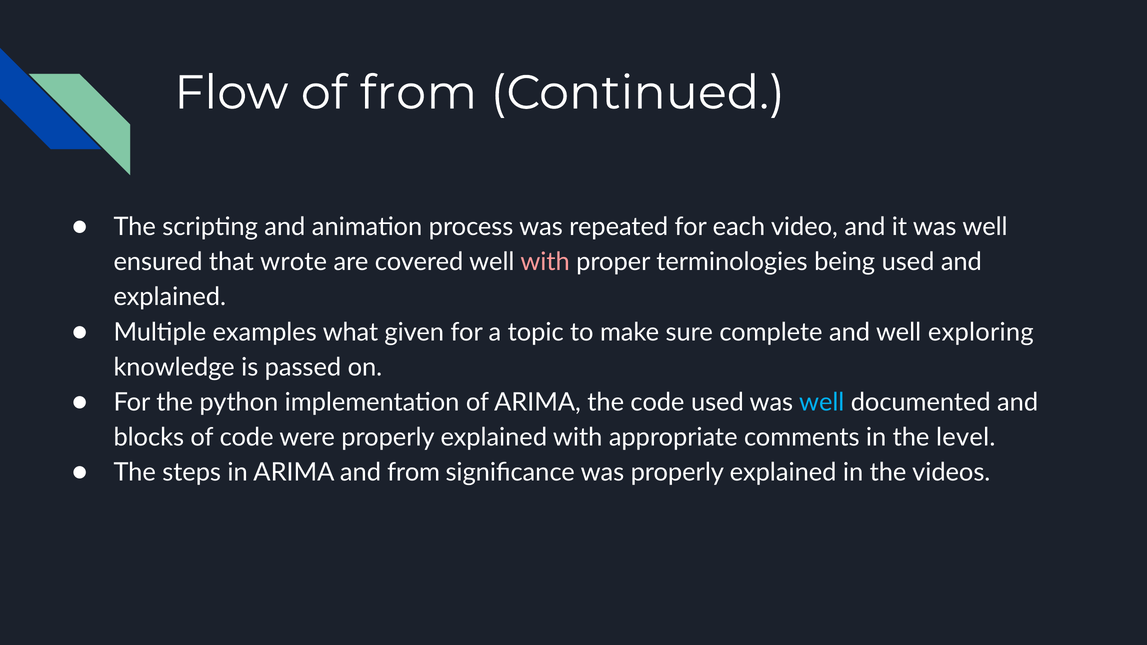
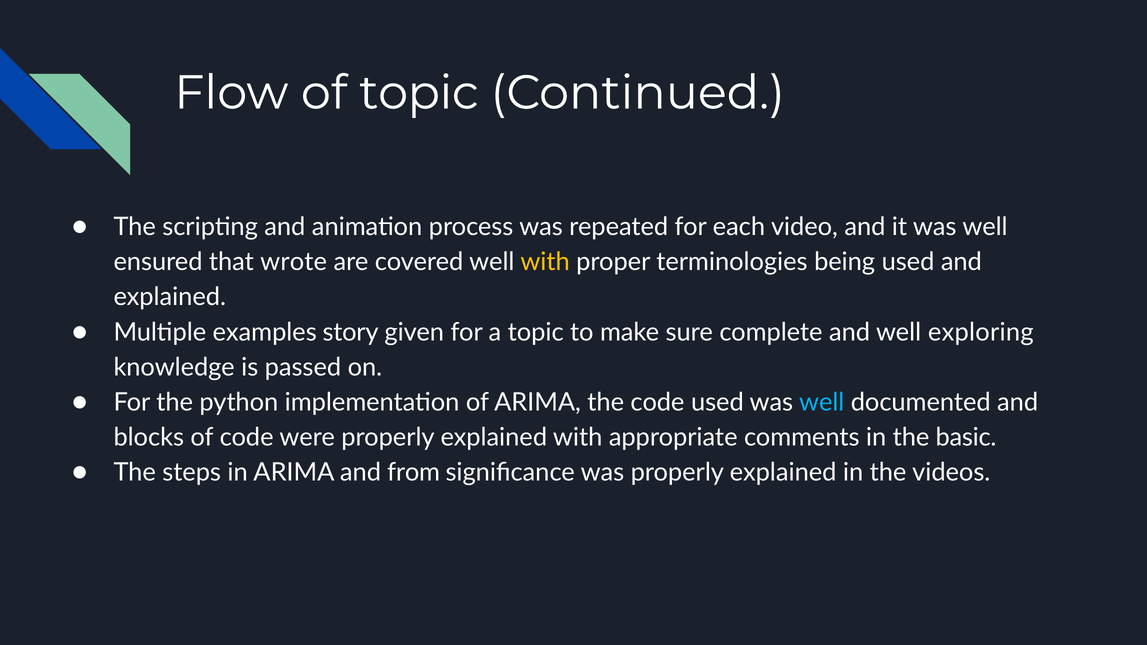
of from: from -> topic
with at (545, 262) colour: pink -> yellow
what: what -> story
level: level -> basic
